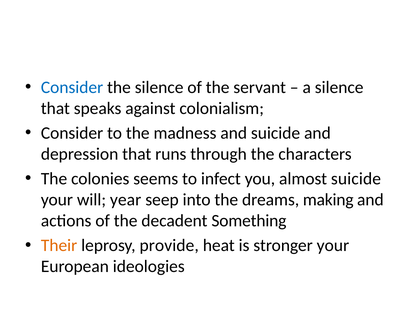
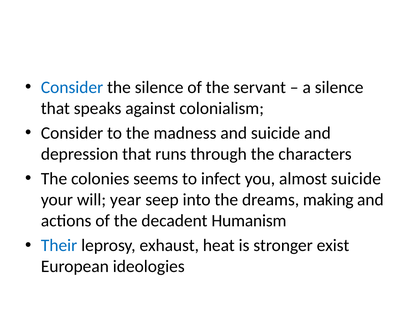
Something: Something -> Humanism
Their colour: orange -> blue
provide: provide -> exhaust
stronger your: your -> exist
